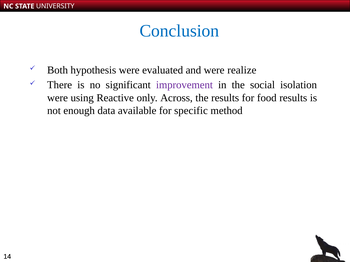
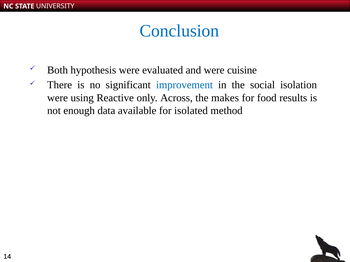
realize: realize -> cuisine
improvement colour: purple -> blue
the results: results -> makes
specific: specific -> isolated
